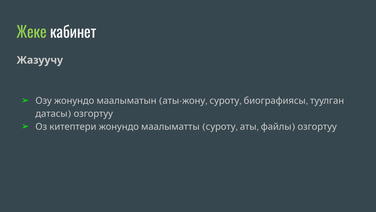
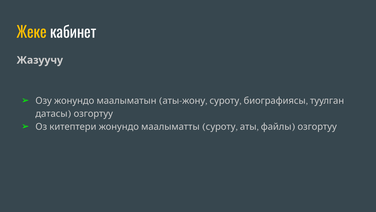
Жеке colour: light green -> yellow
